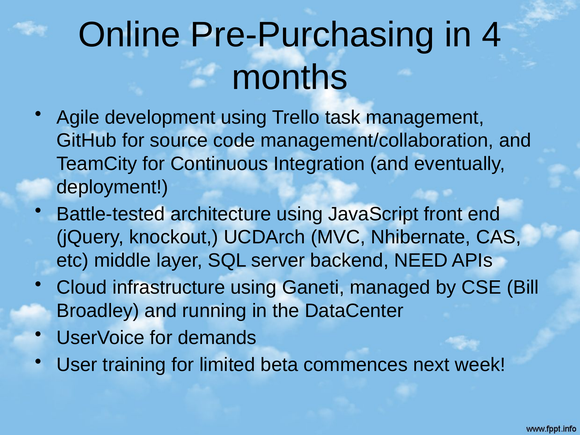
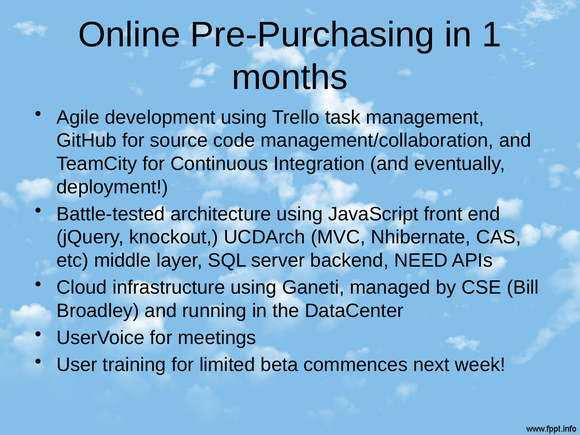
4: 4 -> 1
demands: demands -> meetings
